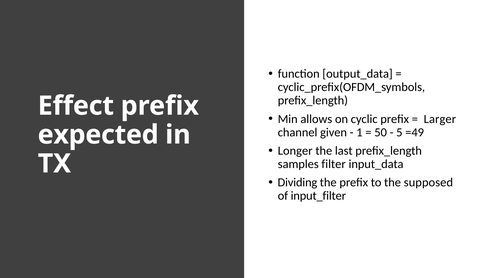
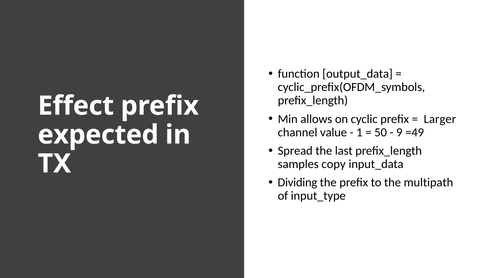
given: given -> value
5: 5 -> 9
Longer: Longer -> Spread
filter: filter -> copy
supposed: supposed -> multipath
input_filter: input_filter -> input_type
